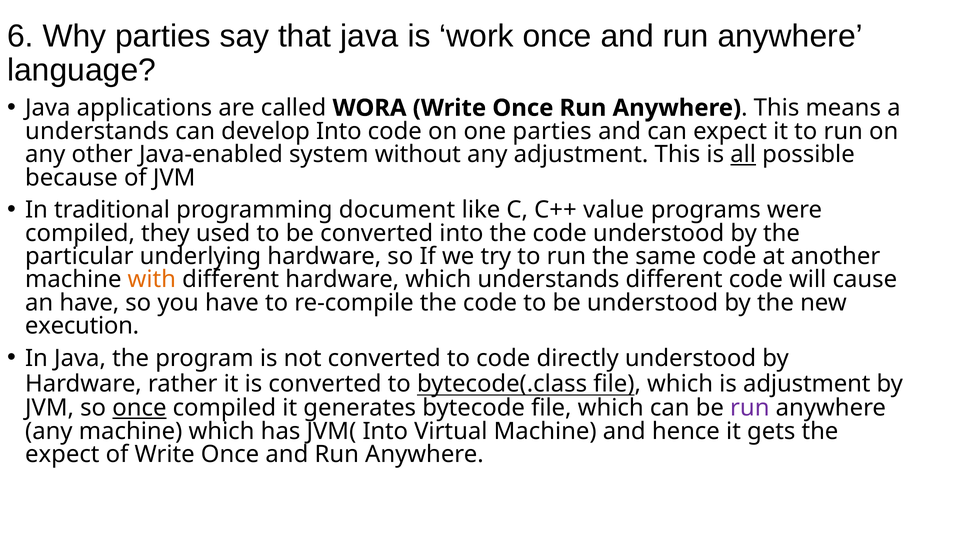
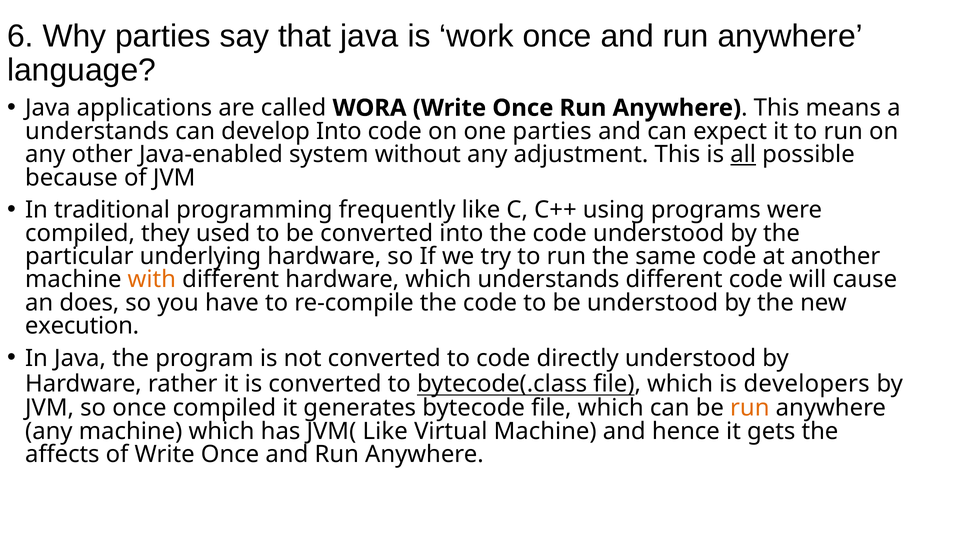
document: document -> frequently
value: value -> using
an have: have -> does
is adjustment: adjustment -> developers
once at (139, 408) underline: present -> none
run at (750, 408) colour: purple -> orange
JVM( Into: Into -> Like
expect at (62, 454): expect -> affects
